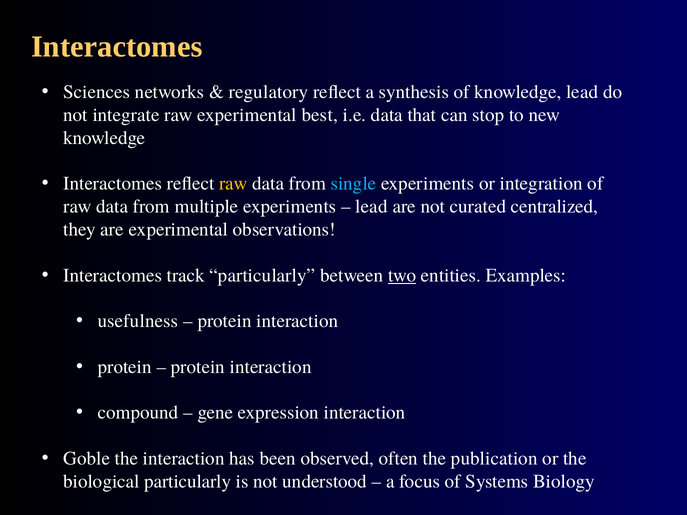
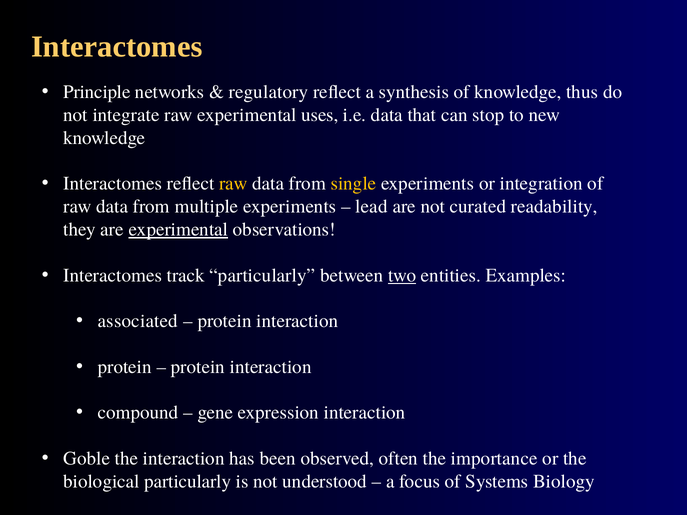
Sciences: Sciences -> Principle
knowledge lead: lead -> thus
best: best -> uses
single colour: light blue -> yellow
centralized: centralized -> readability
experimental at (178, 230) underline: none -> present
usefulness: usefulness -> associated
publication: publication -> importance
